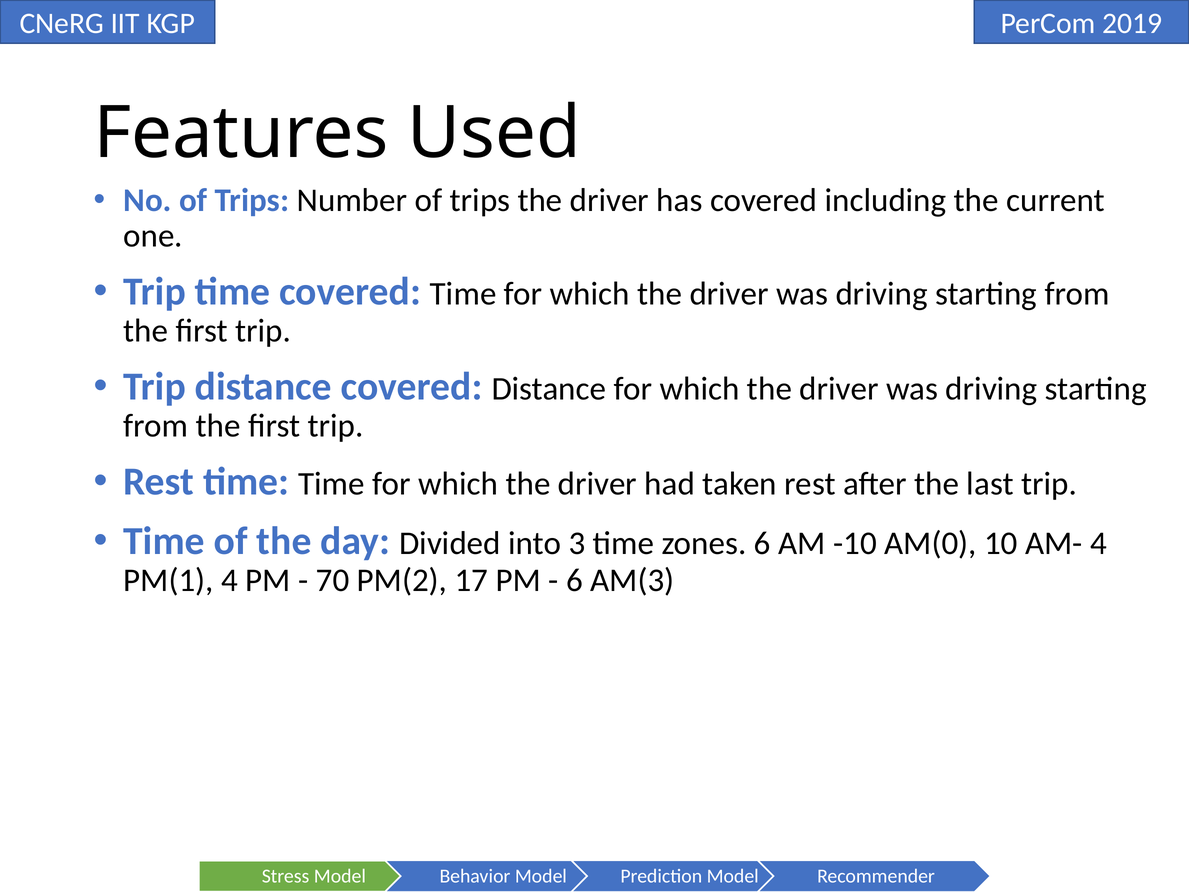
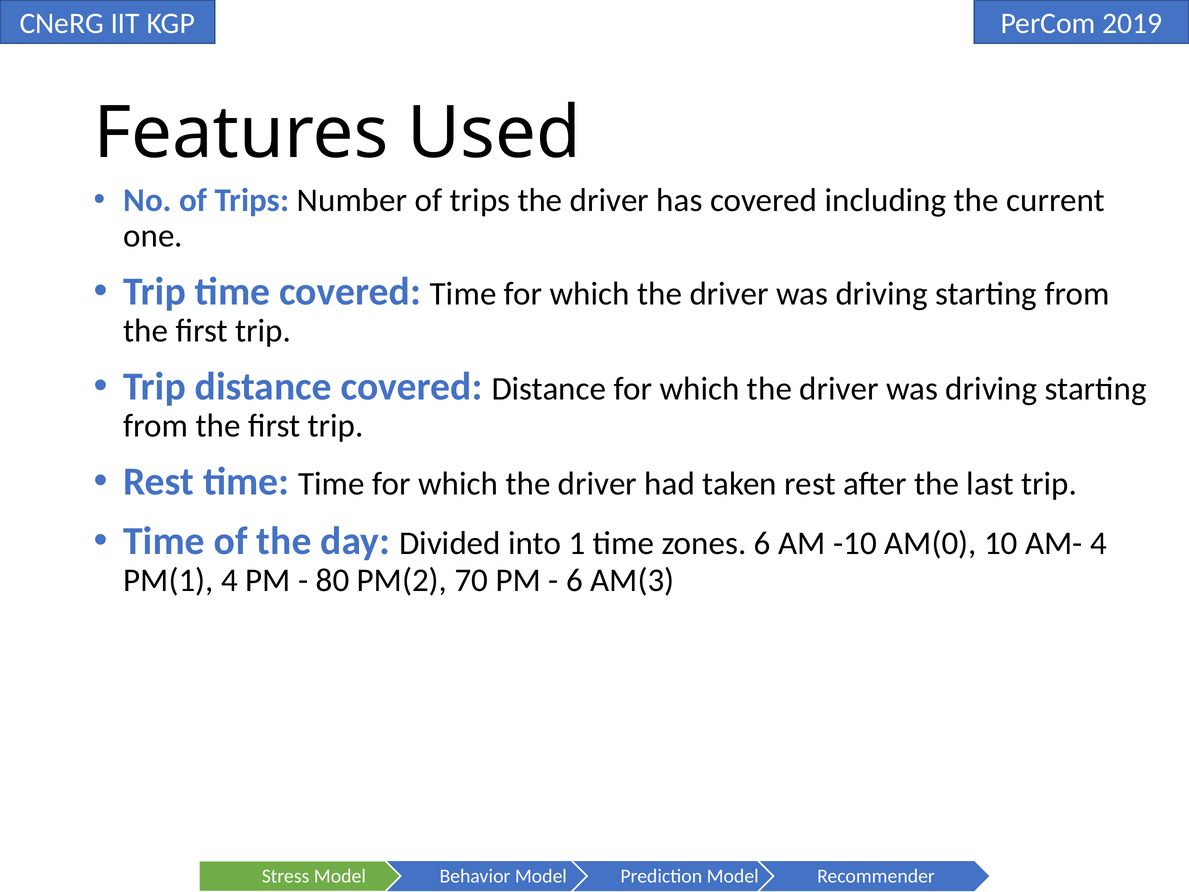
3: 3 -> 1
70: 70 -> 80
17: 17 -> 70
